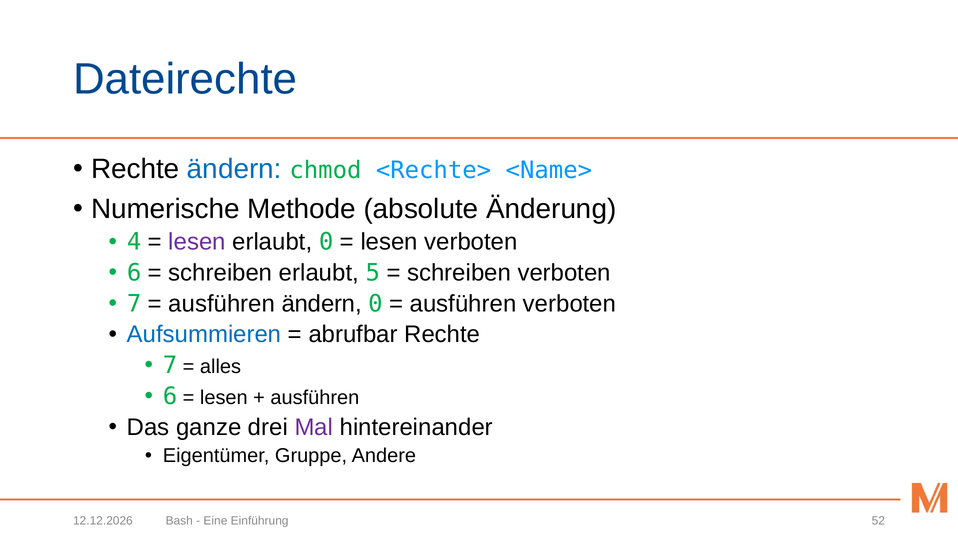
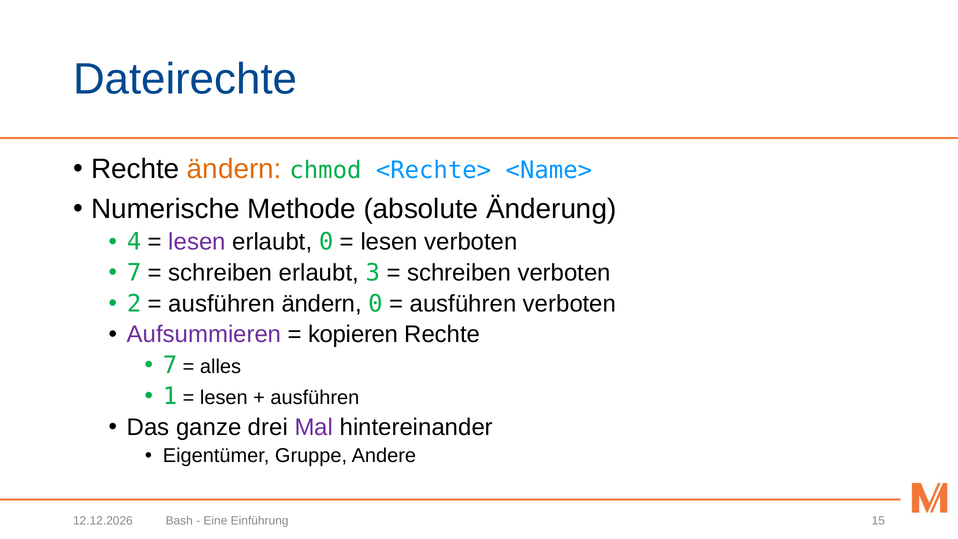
ändern at (234, 169) colour: blue -> orange
6 at (134, 273): 6 -> 7
5: 5 -> 3
7 at (134, 304): 7 -> 2
Aufsummieren colour: blue -> purple
abrufbar: abrufbar -> kopieren
6 at (170, 396): 6 -> 1
52: 52 -> 15
